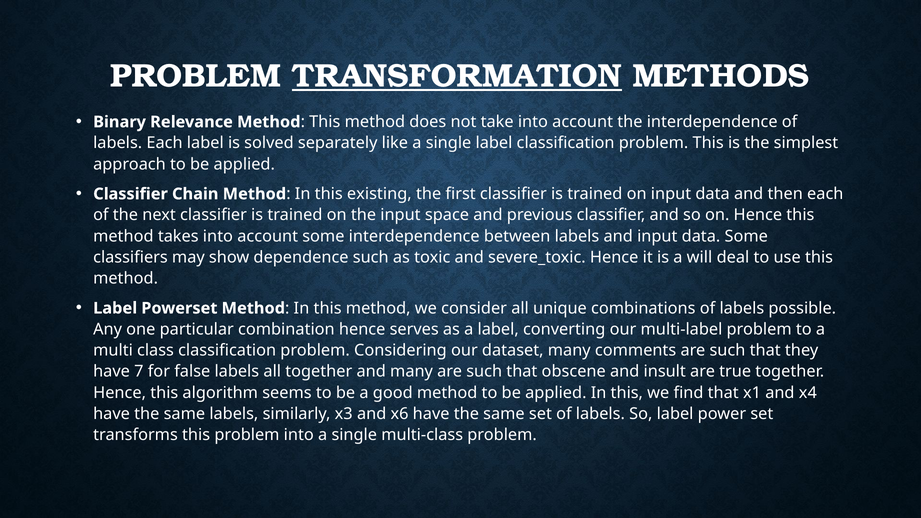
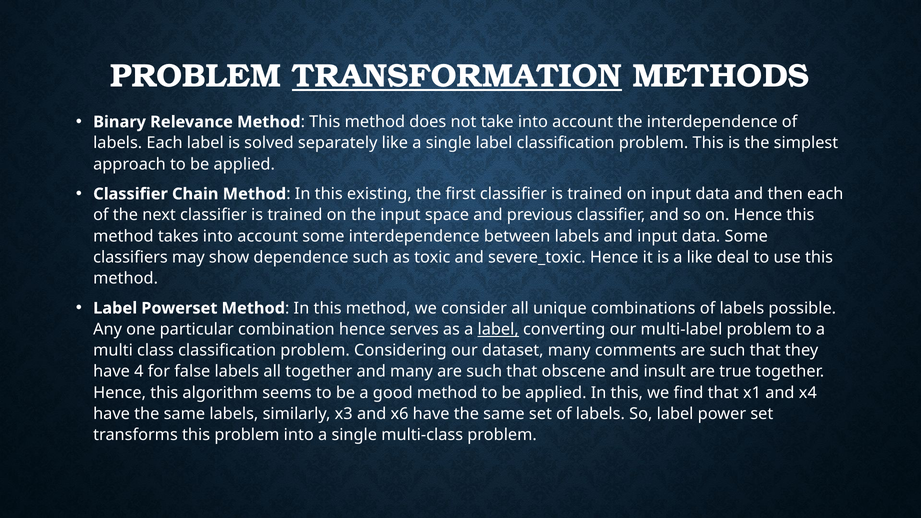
a will: will -> like
label at (498, 329) underline: none -> present
7: 7 -> 4
